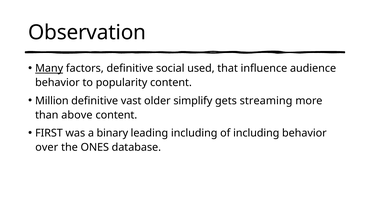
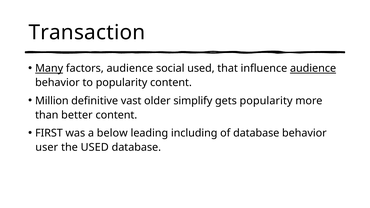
Observation: Observation -> Transaction
factors definitive: definitive -> audience
audience at (313, 68) underline: none -> present
gets streaming: streaming -> popularity
above: above -> better
binary: binary -> below
of including: including -> database
over: over -> user
the ONES: ONES -> USED
